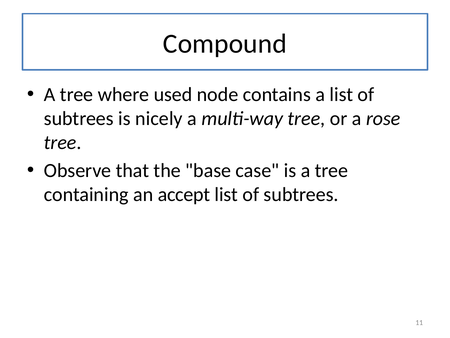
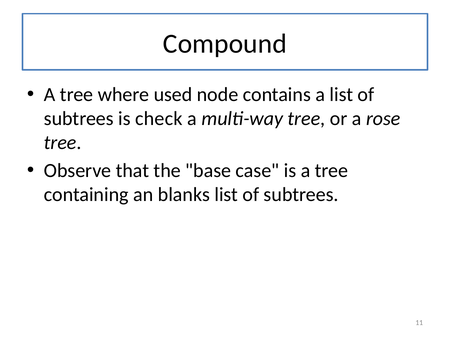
nicely: nicely -> check
accept: accept -> blanks
